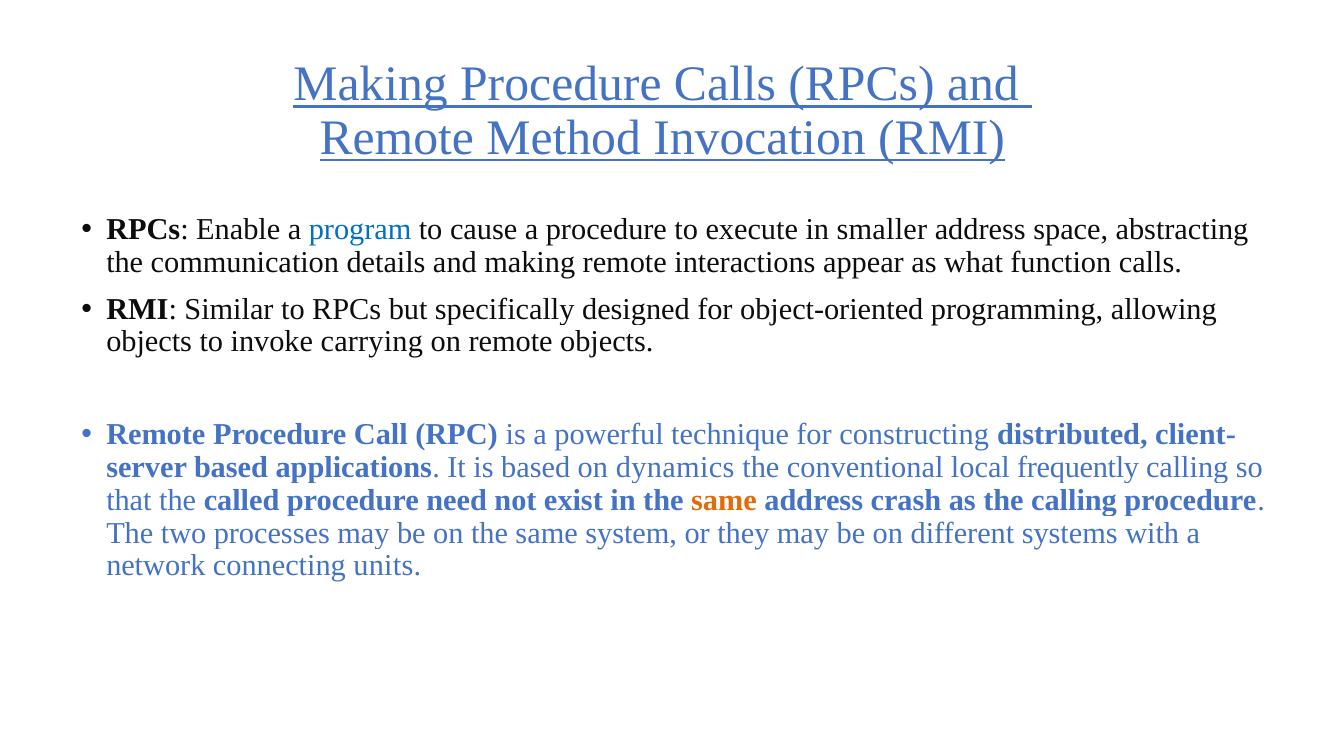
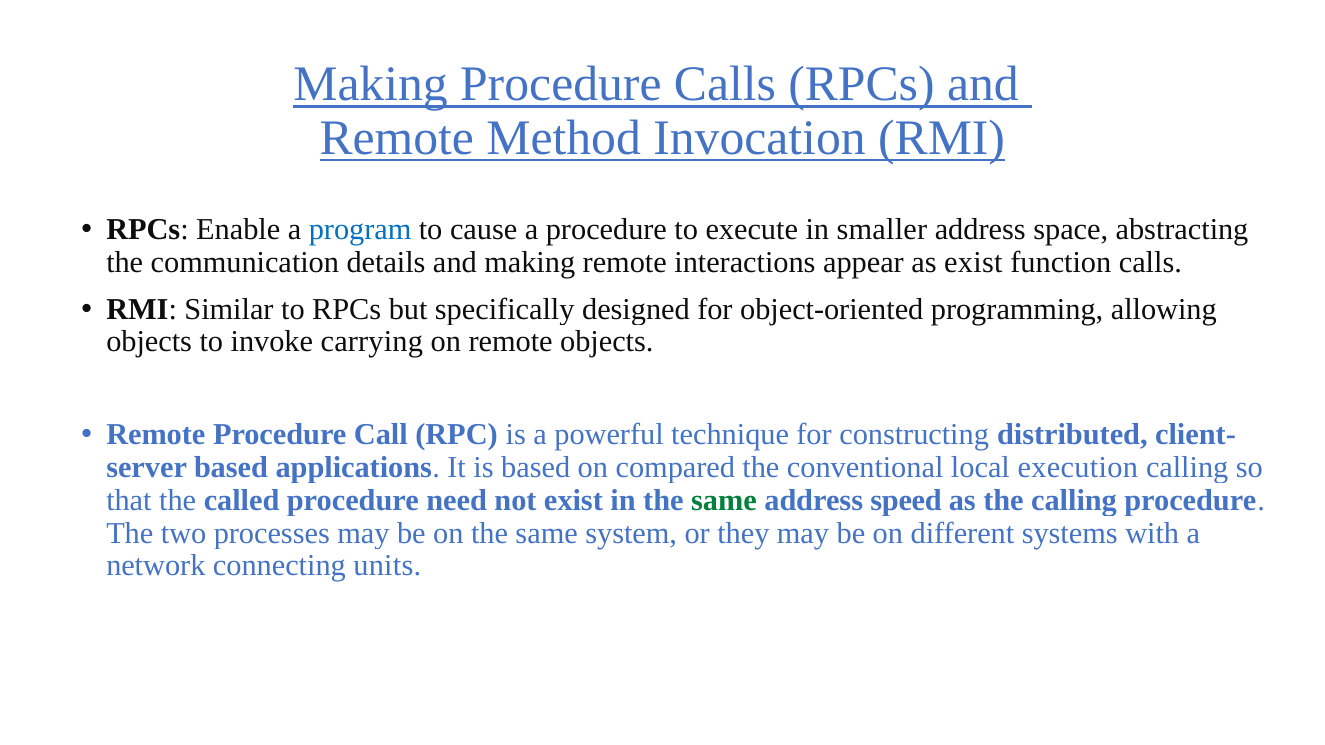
as what: what -> exist
dynamics: dynamics -> compared
frequently: frequently -> execution
same at (724, 501) colour: orange -> green
crash: crash -> speed
